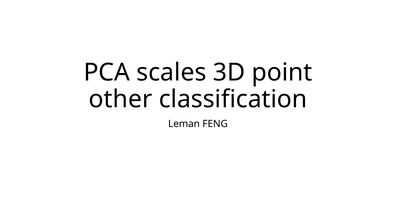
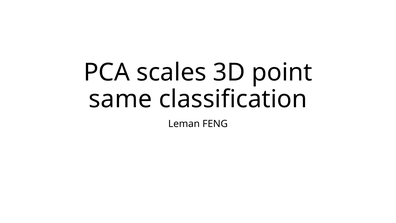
other: other -> same
